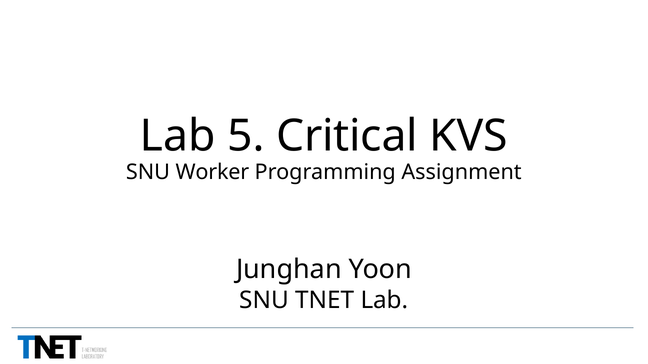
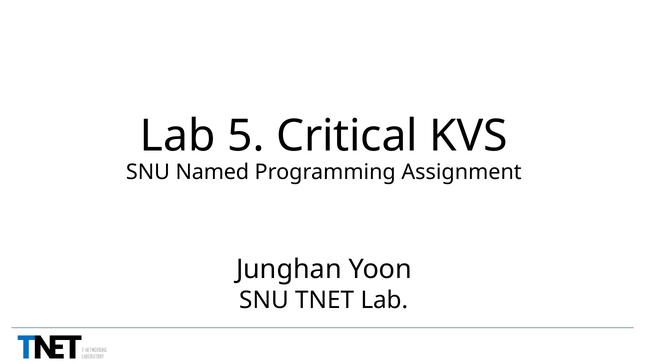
Worker: Worker -> Named
